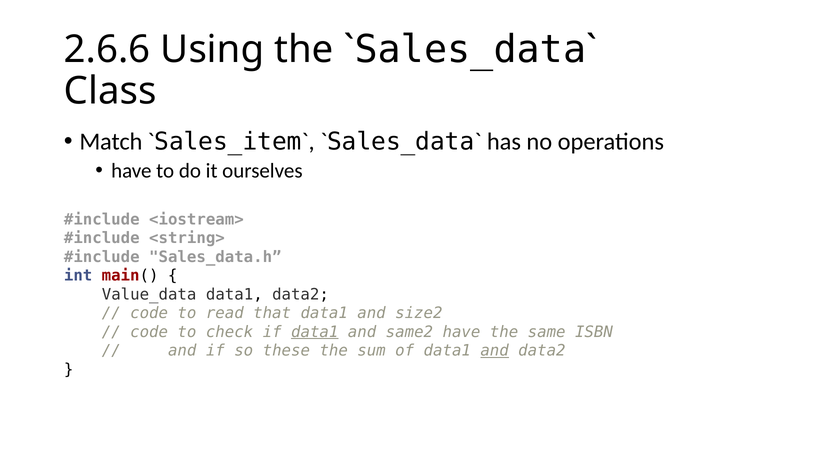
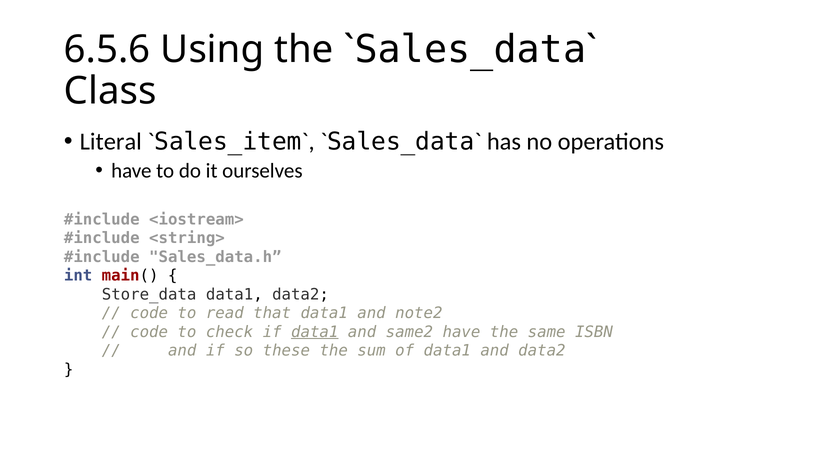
2.6.6: 2.6.6 -> 6.5.6
Match: Match -> Literal
Value_data: Value_data -> Store_data
size2: size2 -> note2
and at (495, 351) underline: present -> none
